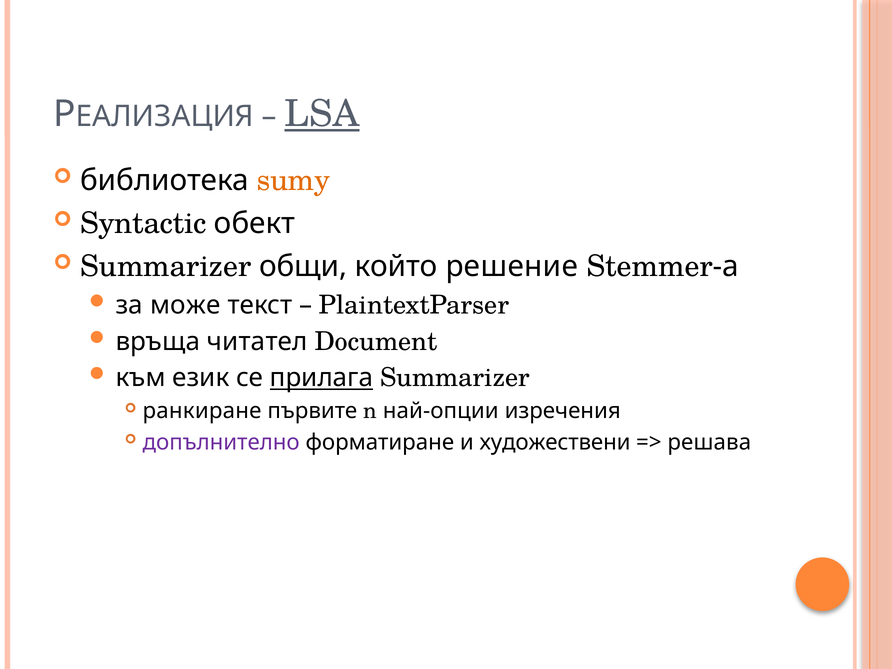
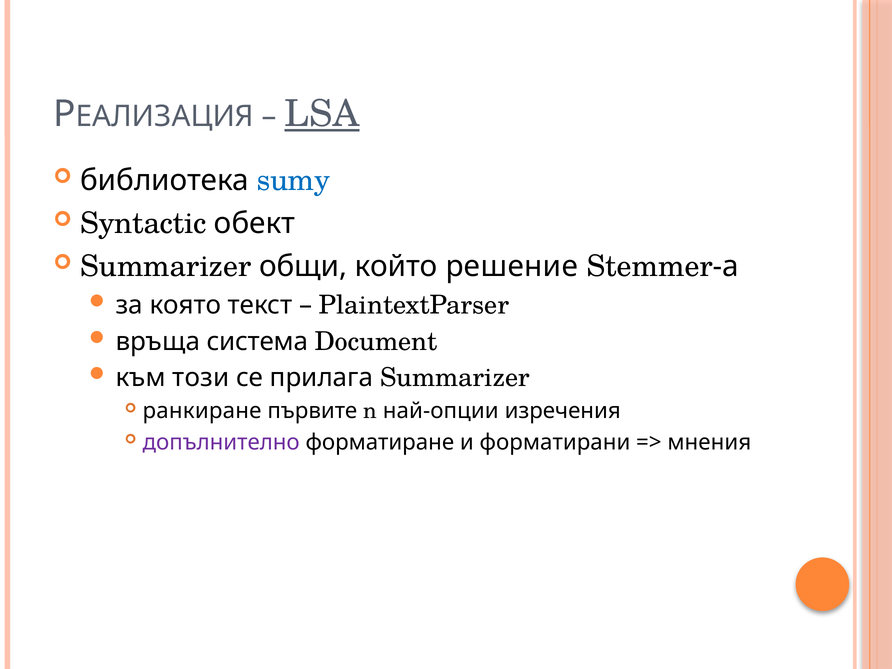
sumy colour: orange -> blue
може: може -> която
читател: читател -> система
език: език -> този
прилага underline: present -> none
художествени: художествени -> форматирани
решава: решава -> мнения
